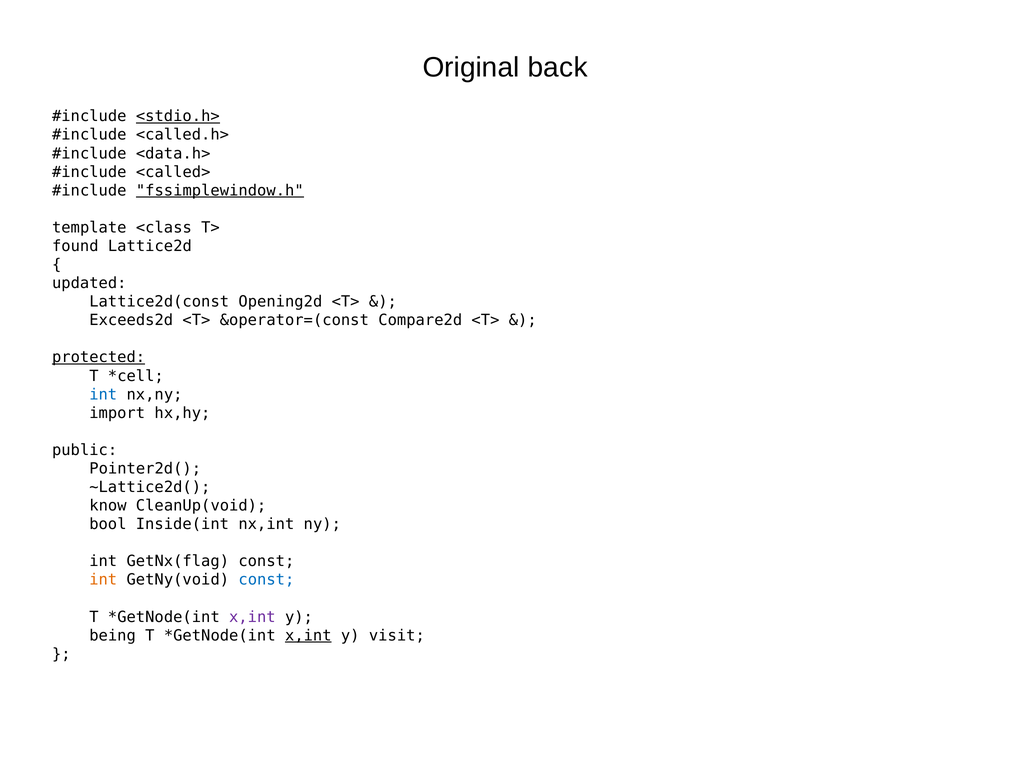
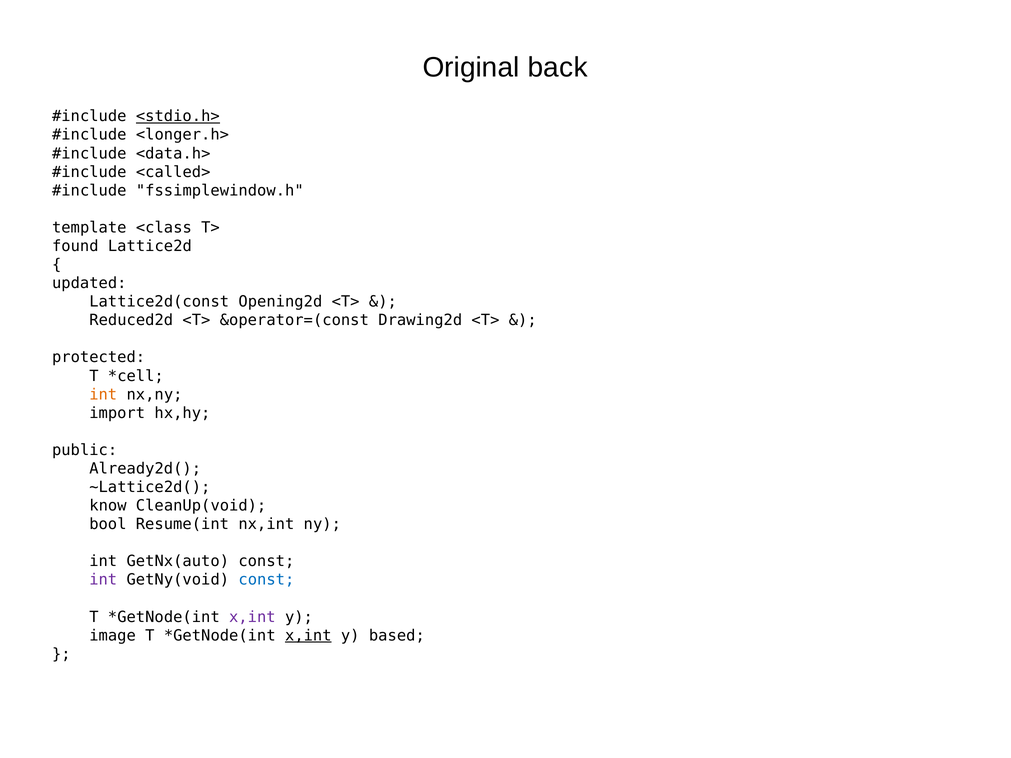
<called.h>: <called.h> -> <longer.h>
fssimplewindow.h underline: present -> none
Exceeds2d: Exceeds2d -> Reduced2d
Compare2d: Compare2d -> Drawing2d
protected underline: present -> none
int at (103, 395) colour: blue -> orange
Pointer2d(: Pointer2d( -> Already2d(
Inside(int: Inside(int -> Resume(int
GetNx(flag: GetNx(flag -> GetNx(auto
int at (103, 580) colour: orange -> purple
being: being -> image
visit: visit -> based
